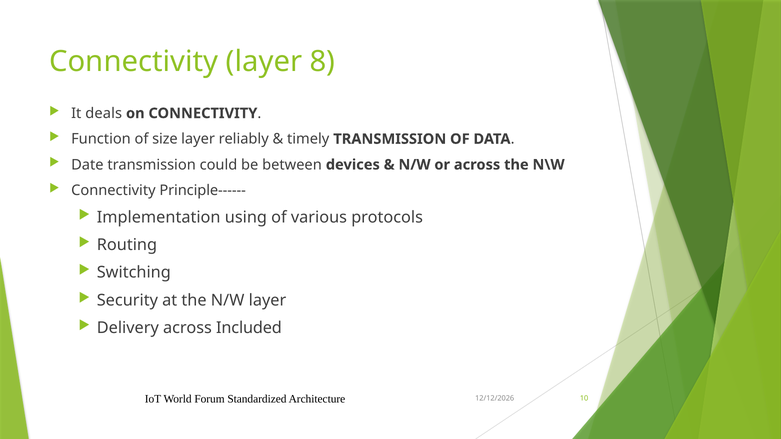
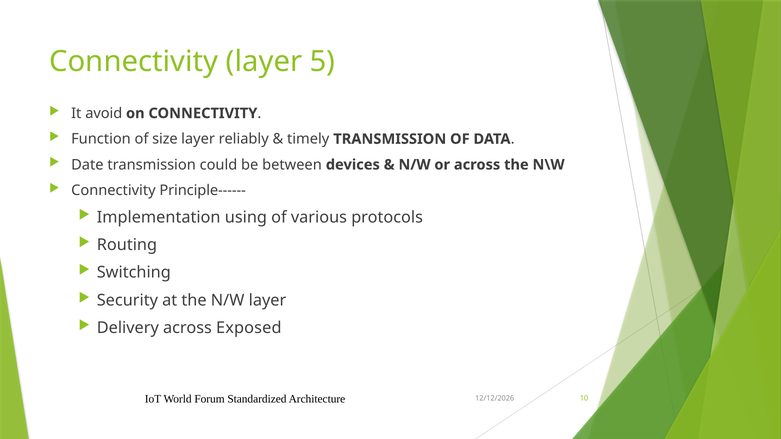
8: 8 -> 5
deals: deals -> avoid
Included: Included -> Exposed
